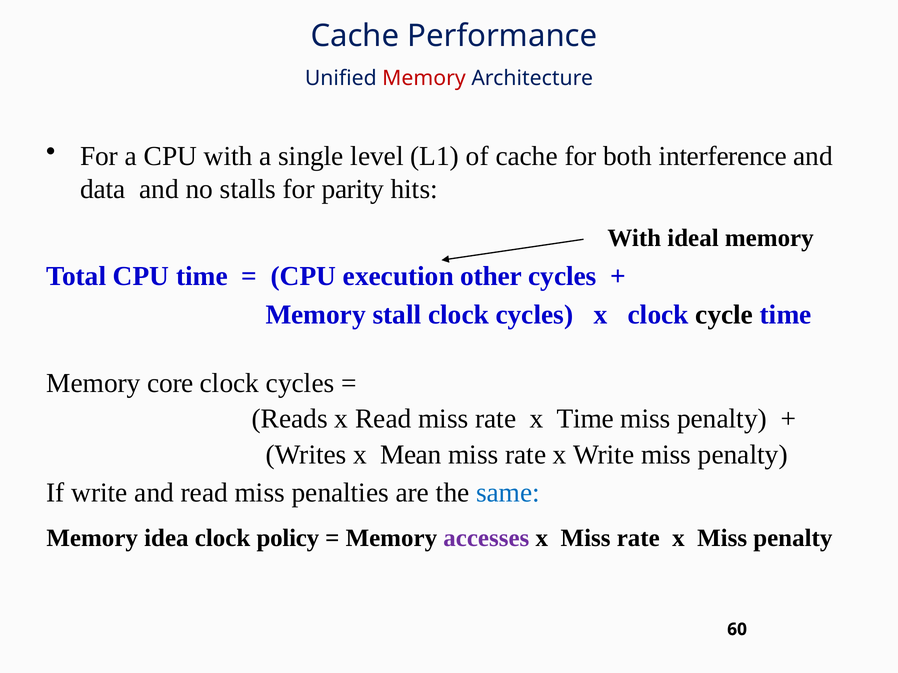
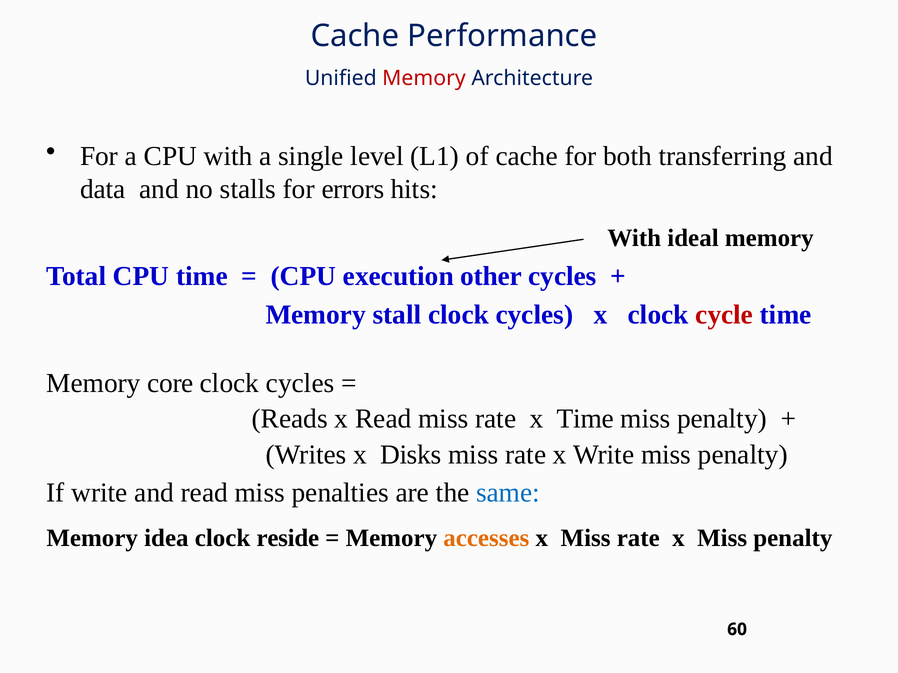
interference: interference -> transferring
parity: parity -> errors
cycle colour: black -> red
Mean: Mean -> Disks
policy: policy -> reside
accesses colour: purple -> orange
